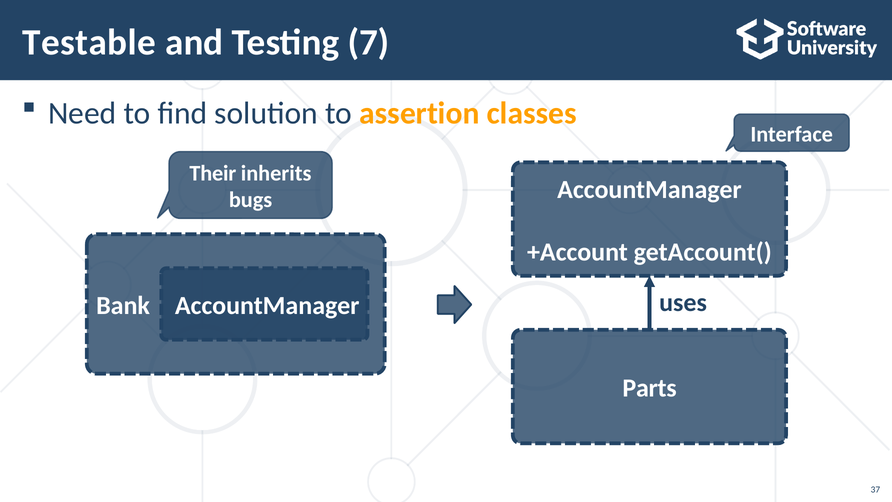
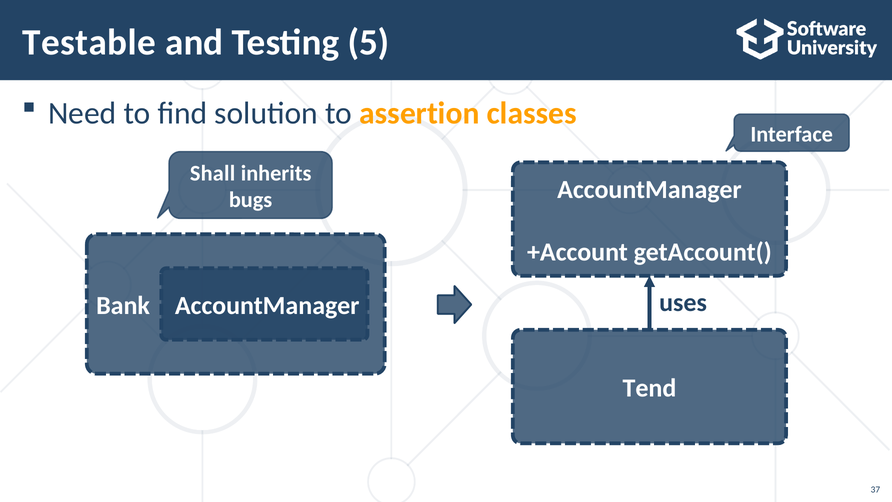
7: 7 -> 5
Their: Their -> Shall
Parts: Parts -> Tend
